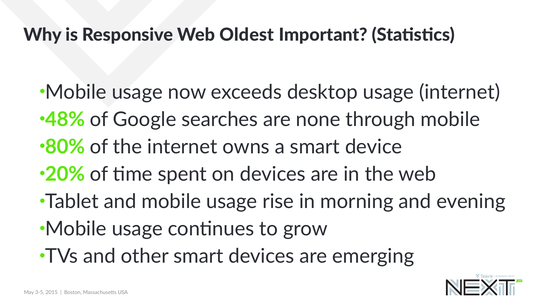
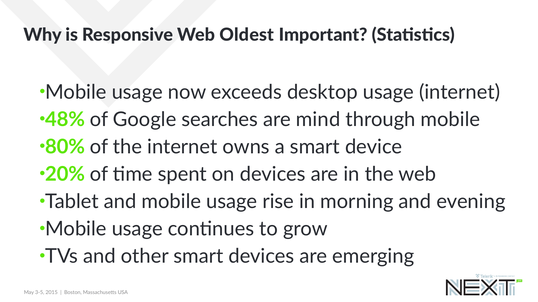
none: none -> mind
